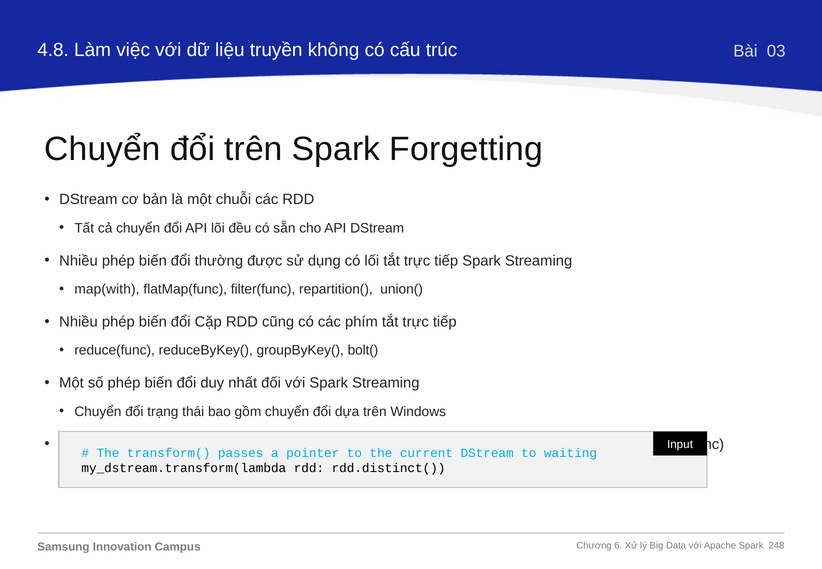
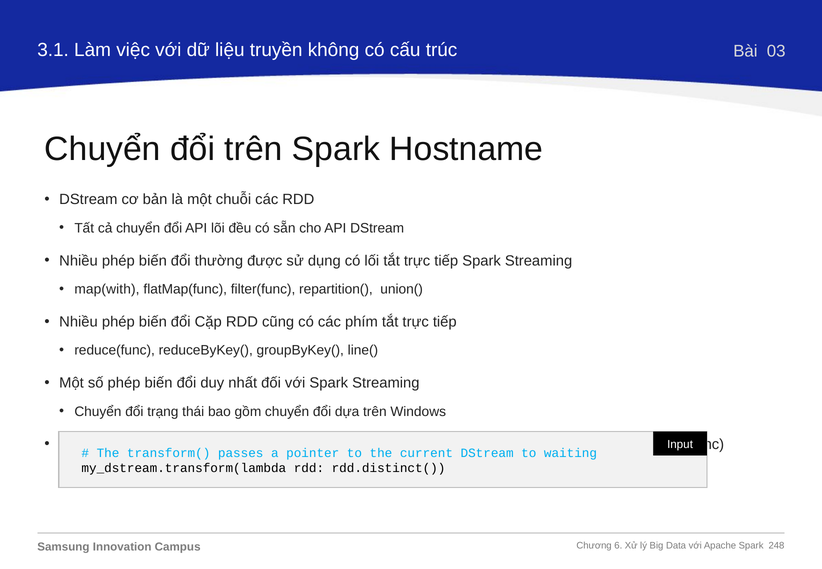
4.8: 4.8 -> 3.1
Forgetting: Forgetting -> Hostname
bolt(: bolt( -> line(
